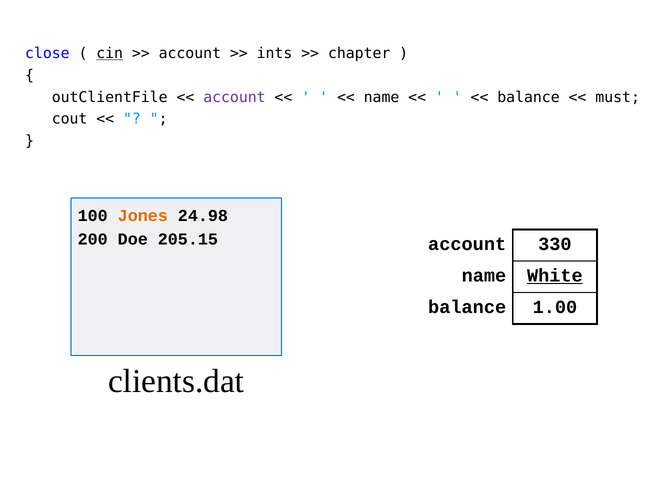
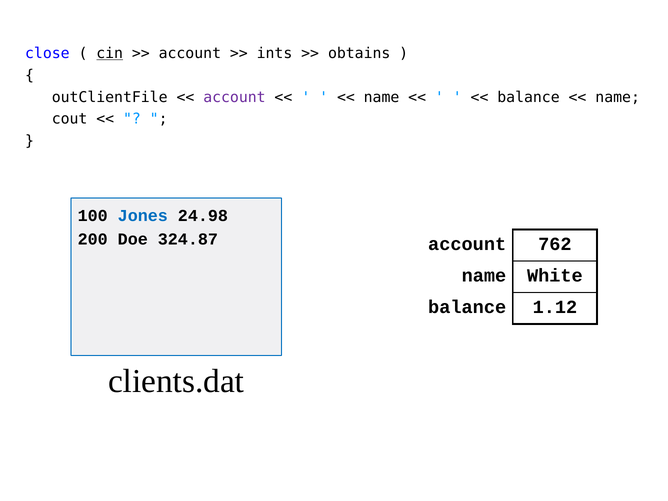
chapter: chapter -> obtains
must at (618, 97): must -> name
Jones colour: orange -> blue
205.15: 205.15 -> 324.87
330: 330 -> 762
White underline: present -> none
1.00: 1.00 -> 1.12
